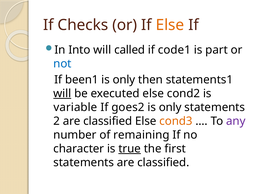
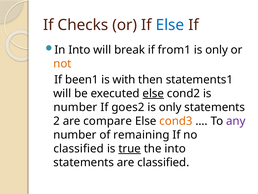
Else at (170, 25) colour: orange -> blue
called: called -> break
code1: code1 -> from1
part at (217, 50): part -> only
not colour: blue -> orange
only at (124, 79): only -> with
will at (62, 93) underline: present -> none
else at (153, 93) underline: none -> present
variable at (75, 107): variable -> number
2 are classified: classified -> compare
character at (79, 148): character -> classified
the first: first -> into
